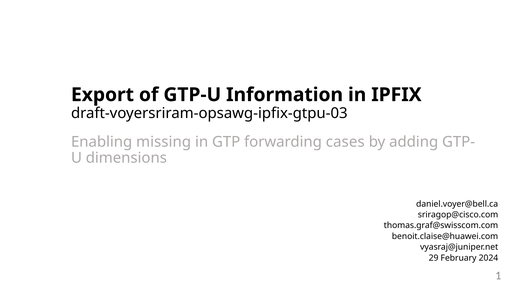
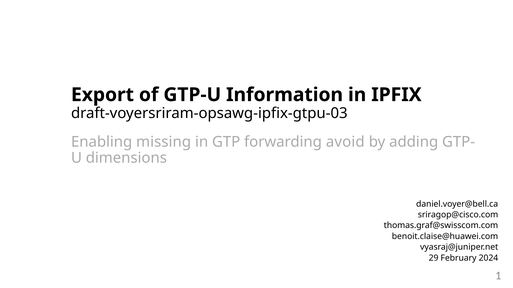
cases: cases -> avoid
